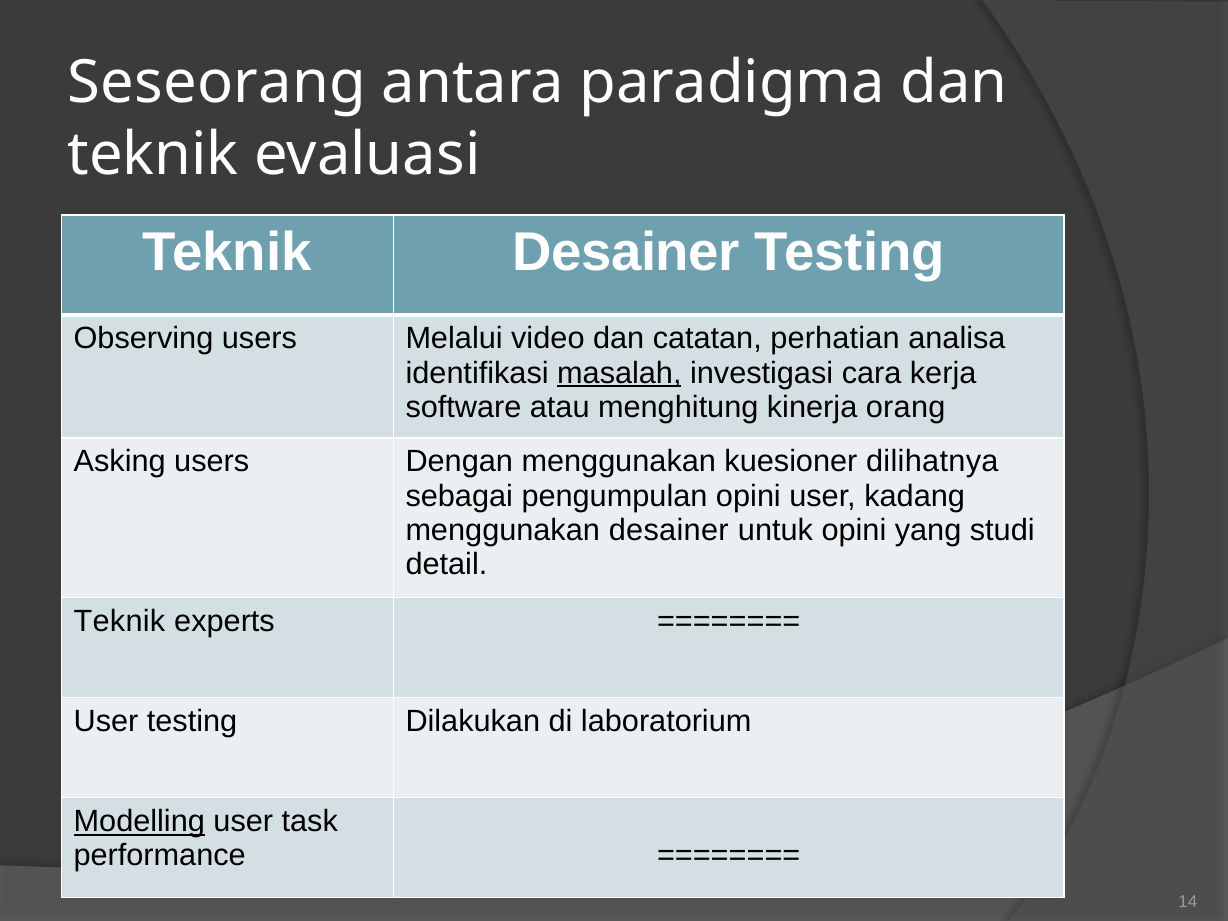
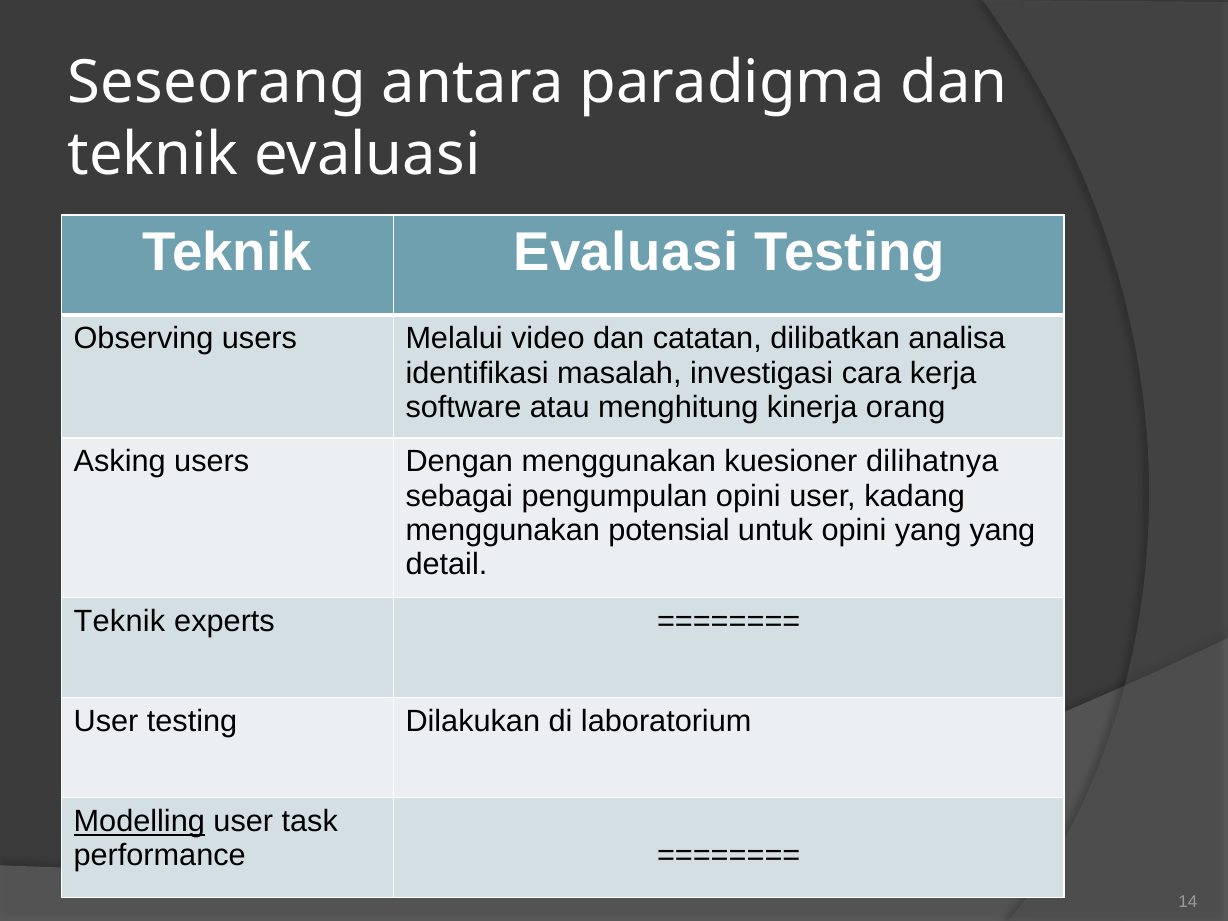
Desainer at (626, 253): Desainer -> Evaluasi
perhatian: perhatian -> dilibatkan
masalah underline: present -> none
menggunakan desainer: desainer -> potensial
yang studi: studi -> yang
